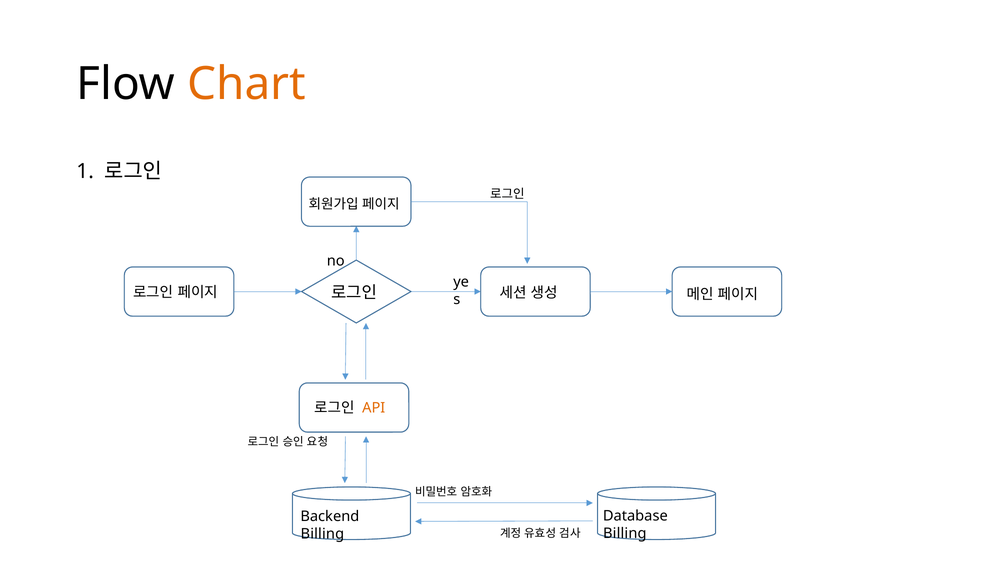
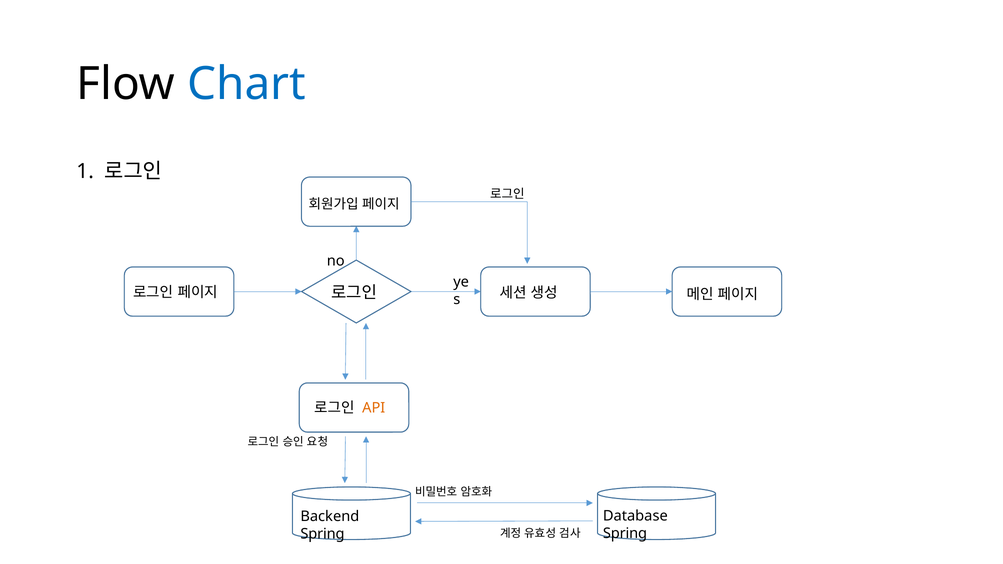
Chart colour: orange -> blue
Billing at (625, 534): Billing -> Spring
Billing at (322, 534): Billing -> Spring
